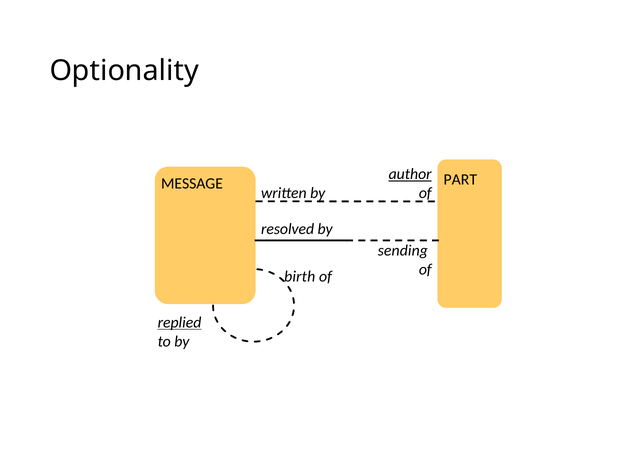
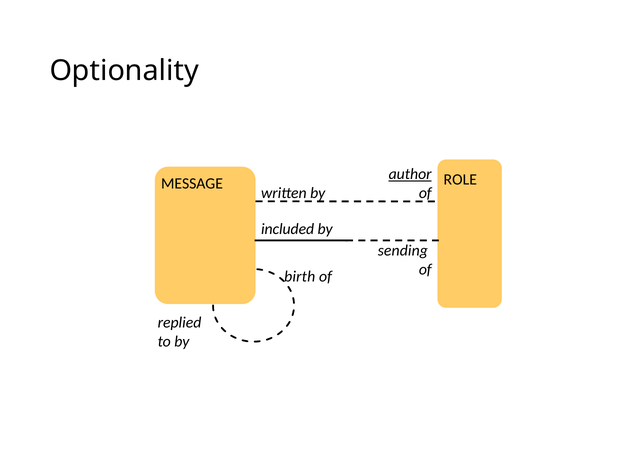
PART: PART -> ROLE
resolved: resolved -> included
replied underline: present -> none
